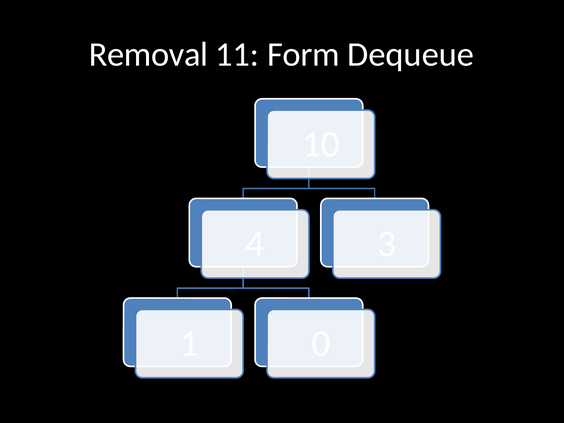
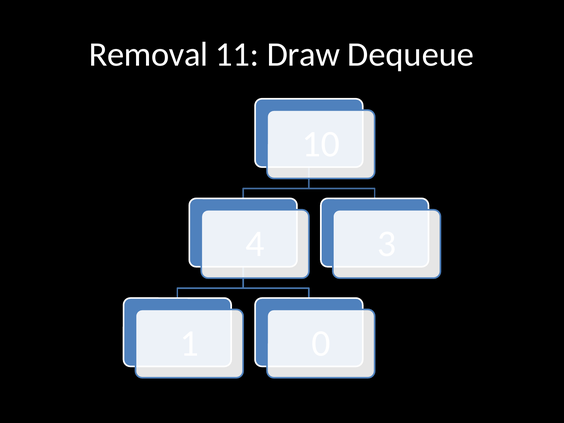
Form: Form -> Draw
